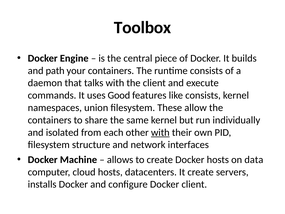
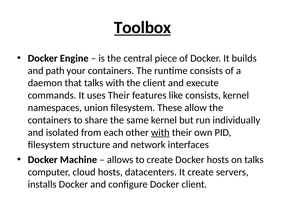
Toolbox underline: none -> present
uses Good: Good -> Their
on data: data -> talks
